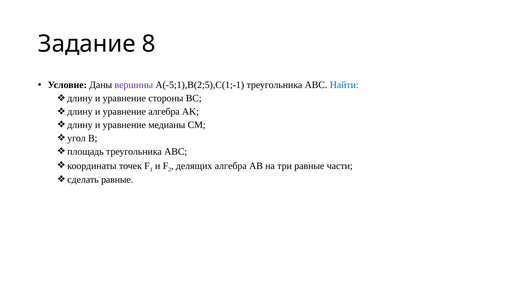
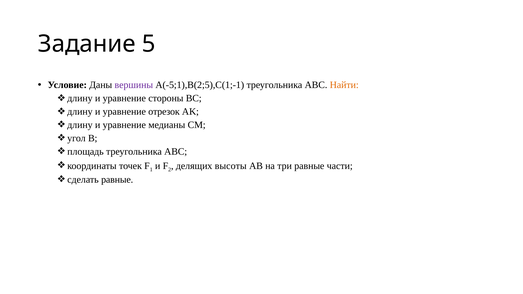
8: 8 -> 5
Найти colour: blue -> orange
уравнение алгебра: алгебра -> отрезок
делящих алгебра: алгебра -> высоты
